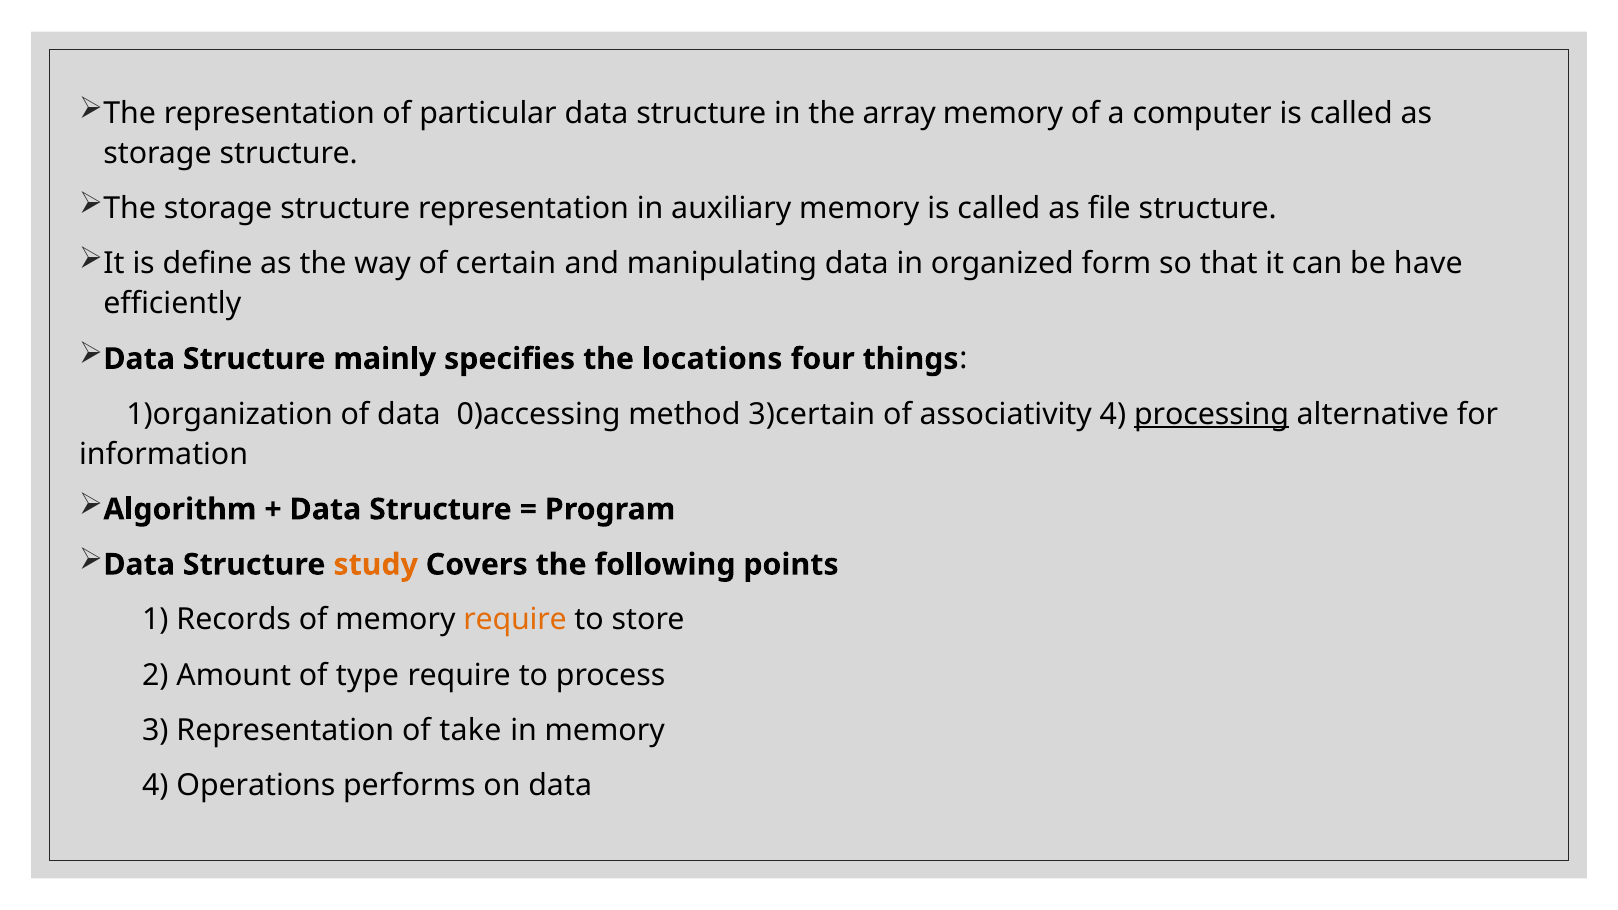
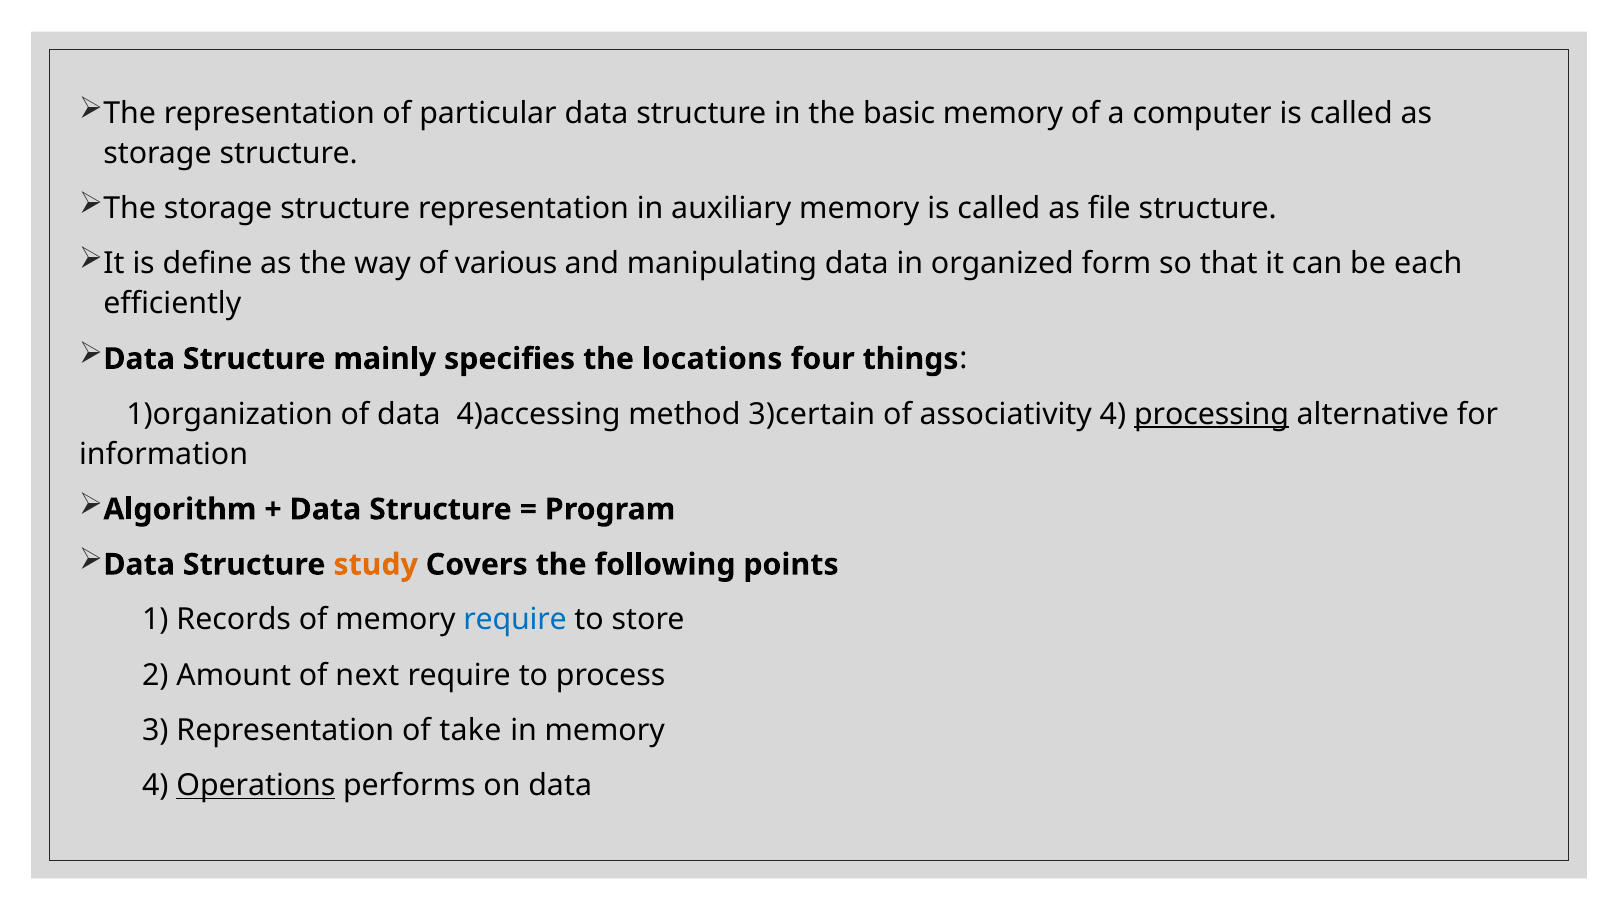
array: array -> basic
certain: certain -> various
have: have -> each
0)accessing: 0)accessing -> 4)accessing
require at (515, 620) colour: orange -> blue
type: type -> next
Operations underline: none -> present
